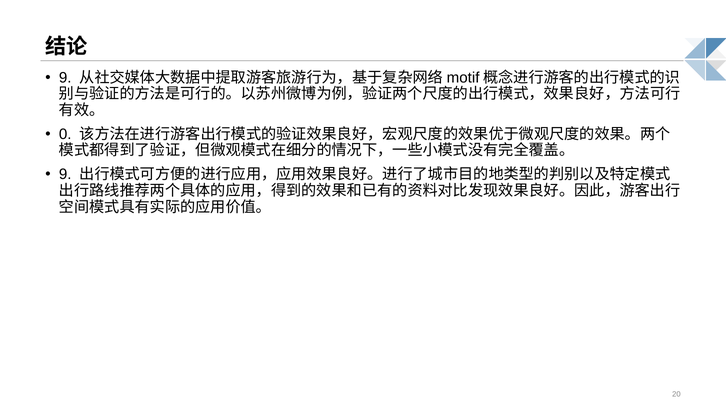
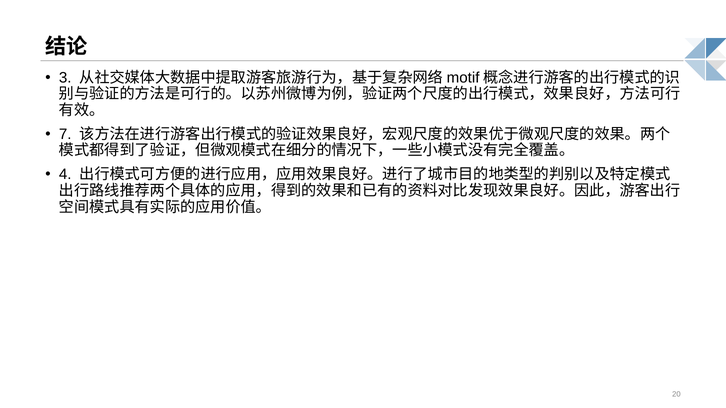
9 at (65, 78): 9 -> 3
0: 0 -> 7
9 at (65, 175): 9 -> 4
